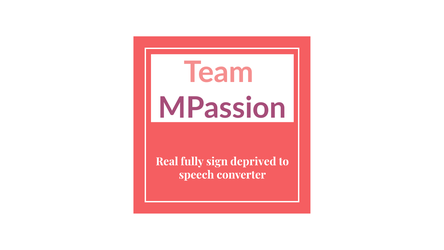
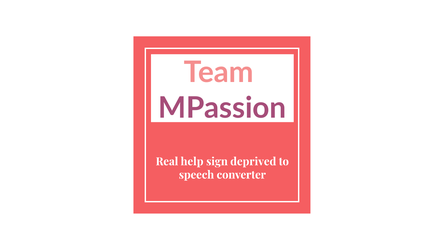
fully: fully -> help
